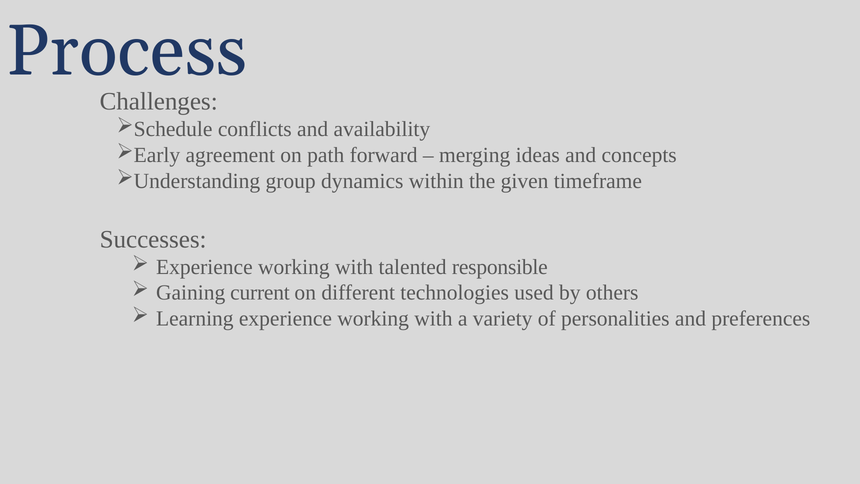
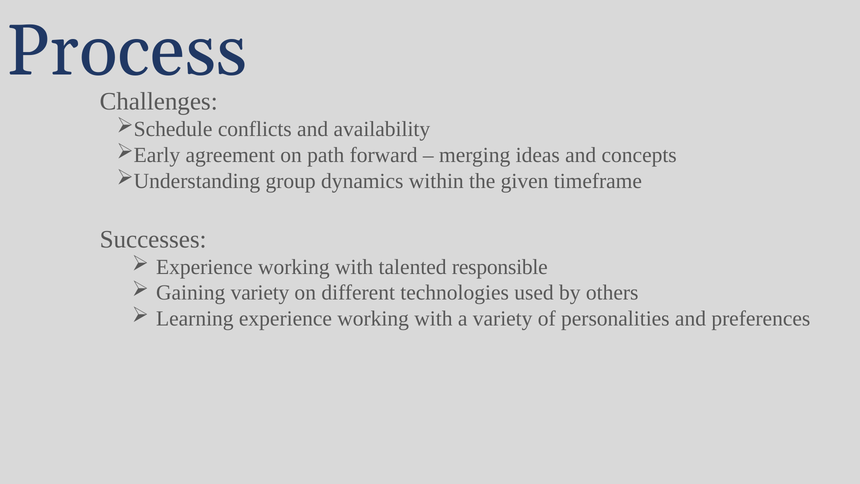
Gaining current: current -> variety
